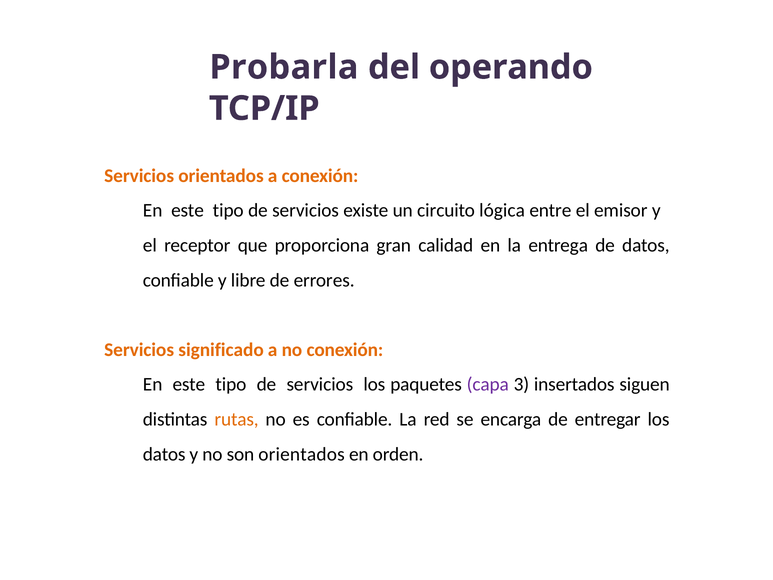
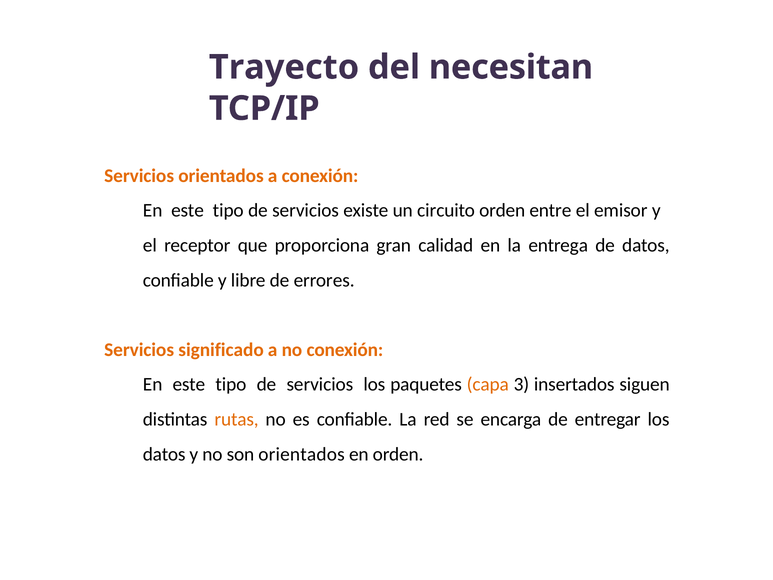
Probarla: Probarla -> Trayecto
operando: operando -> necesitan
circuito lógica: lógica -> orden
capa colour: purple -> orange
